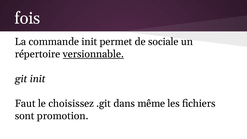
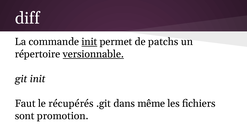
fois: fois -> diff
init at (89, 42) underline: none -> present
sociale: sociale -> patchs
choisissez: choisissez -> récupérés
